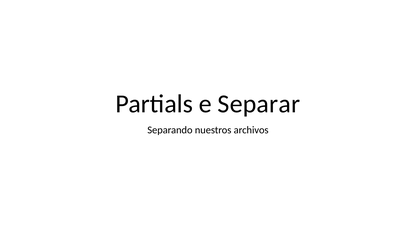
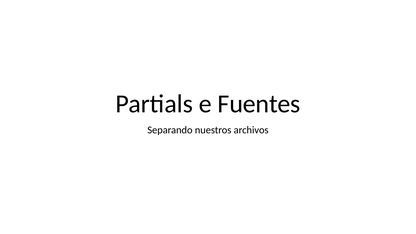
Separar: Separar -> Fuentes
